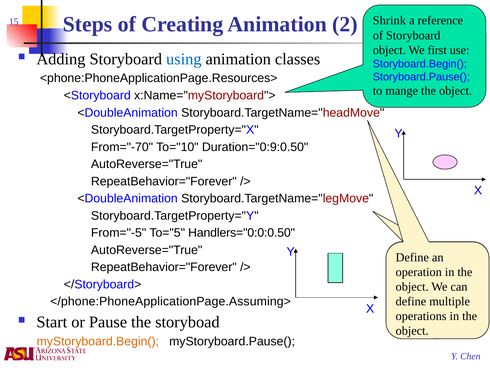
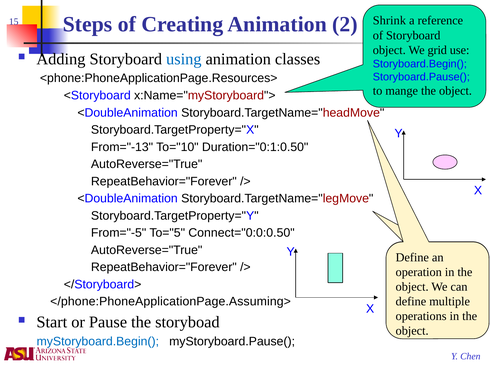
first: first -> grid
From="-70: From="-70 -> From="-13
Duration="0:9:0.50: Duration="0:9:0.50 -> Duration="0:1:0.50
Handlers="0:0:0.50: Handlers="0:0:0.50 -> Connect="0:0:0.50
myStoryboard.Begin( colour: orange -> blue
